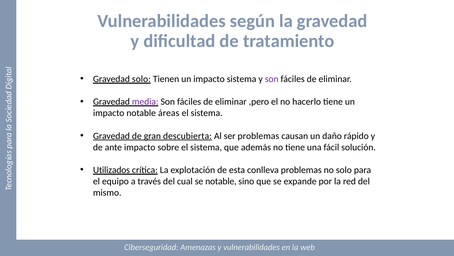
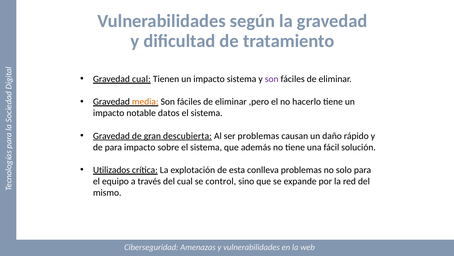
Gravedad solo: solo -> cual
media colour: purple -> orange
áreas: áreas -> datos
de ante: ante -> para
se notable: notable -> control
